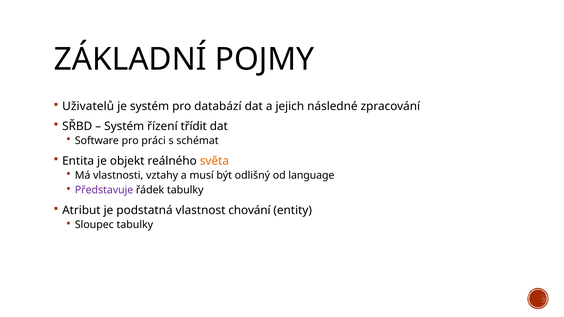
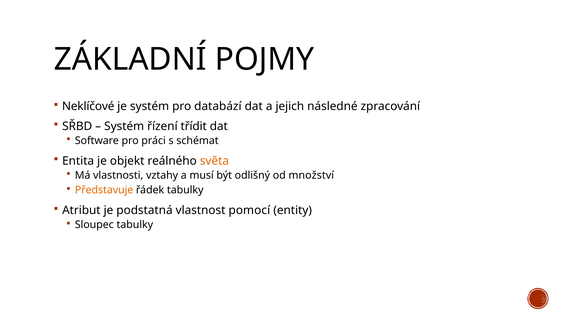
Uživatelů: Uživatelů -> Neklíčové
language: language -> množství
Představuje colour: purple -> orange
chování: chování -> pomocí
